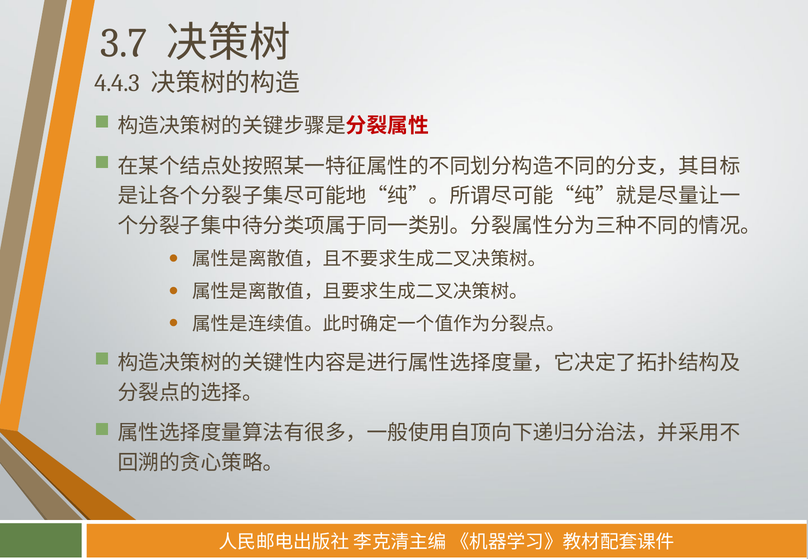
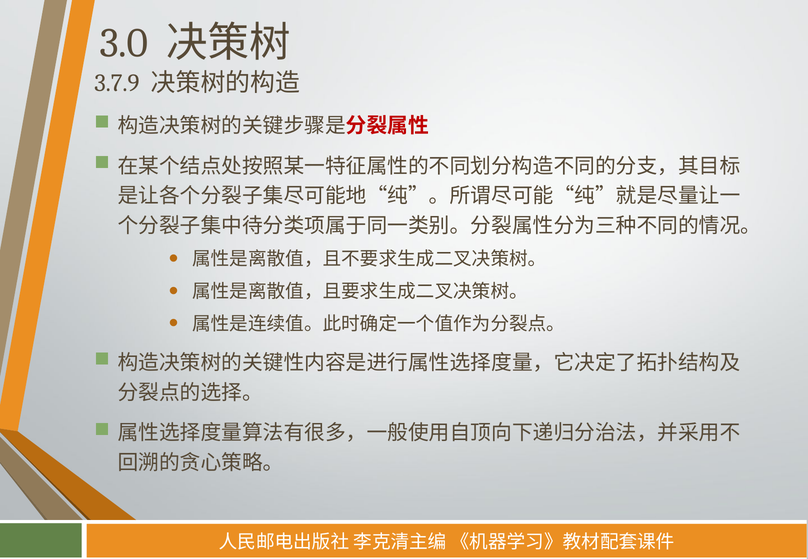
3.7: 3.7 -> 3.0
4.4.3: 4.4.3 -> 3.7.9
